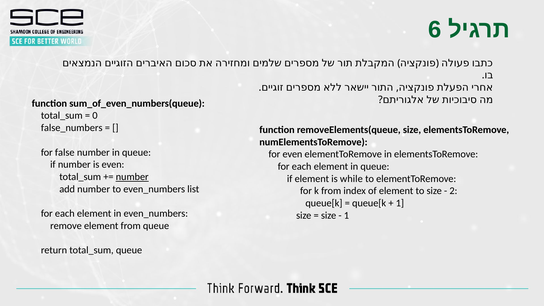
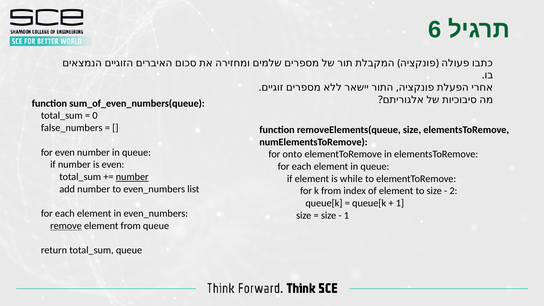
for false: false -> even
for even: even -> onto
remove underline: none -> present
